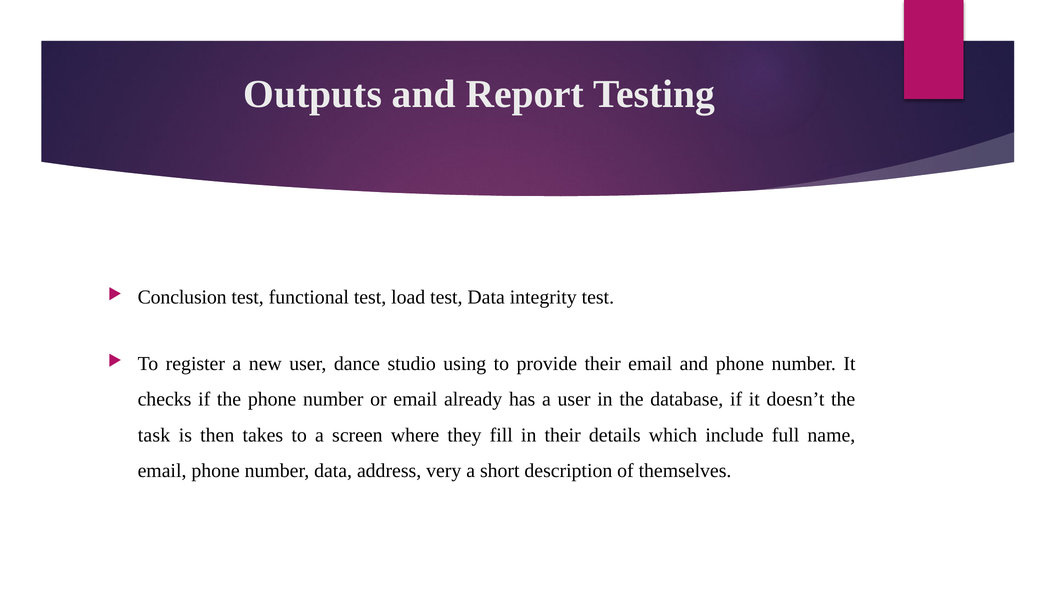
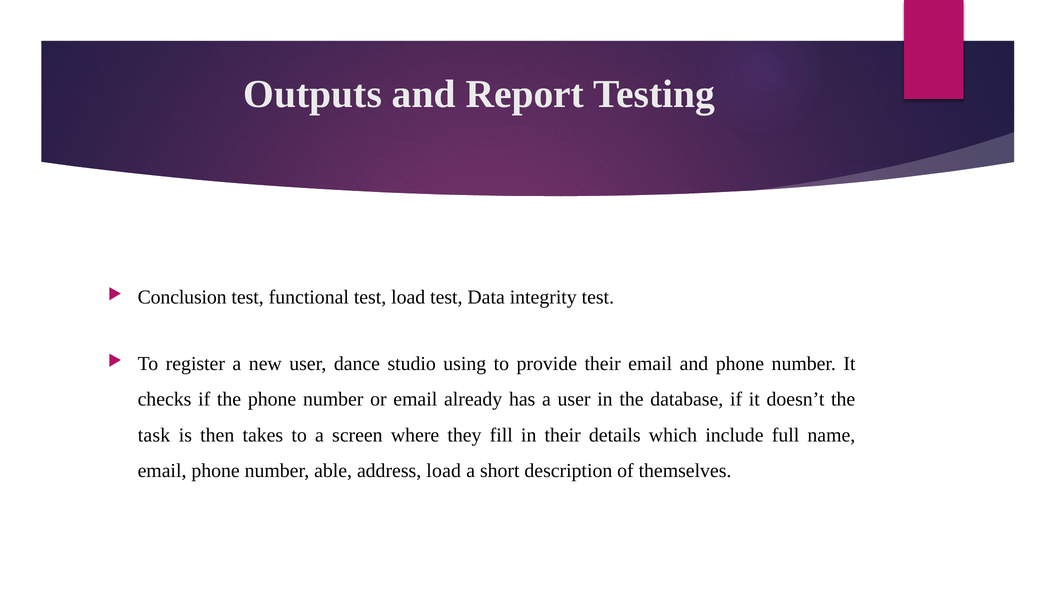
number data: data -> able
address very: very -> load
